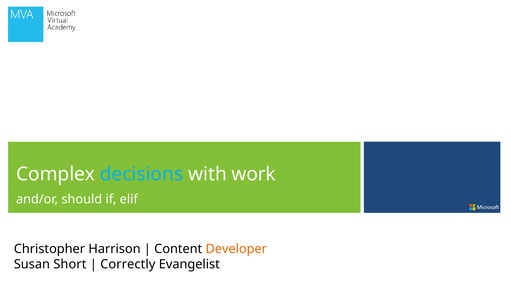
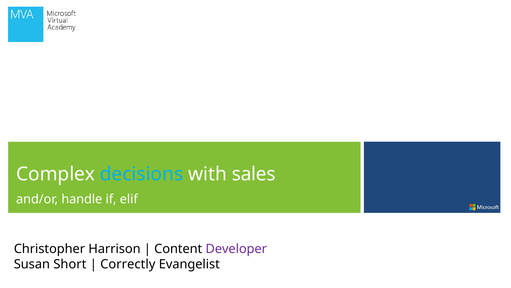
work: work -> sales
should: should -> handle
Developer colour: orange -> purple
